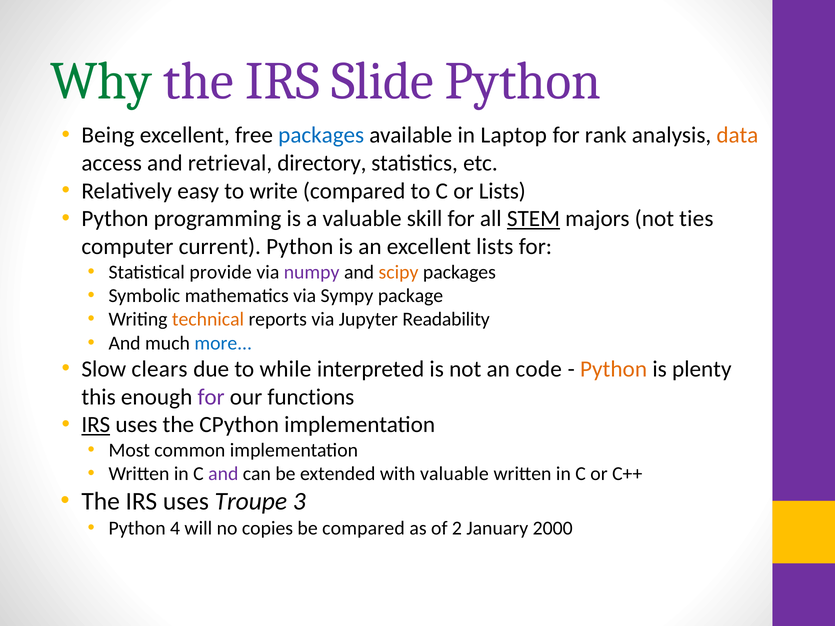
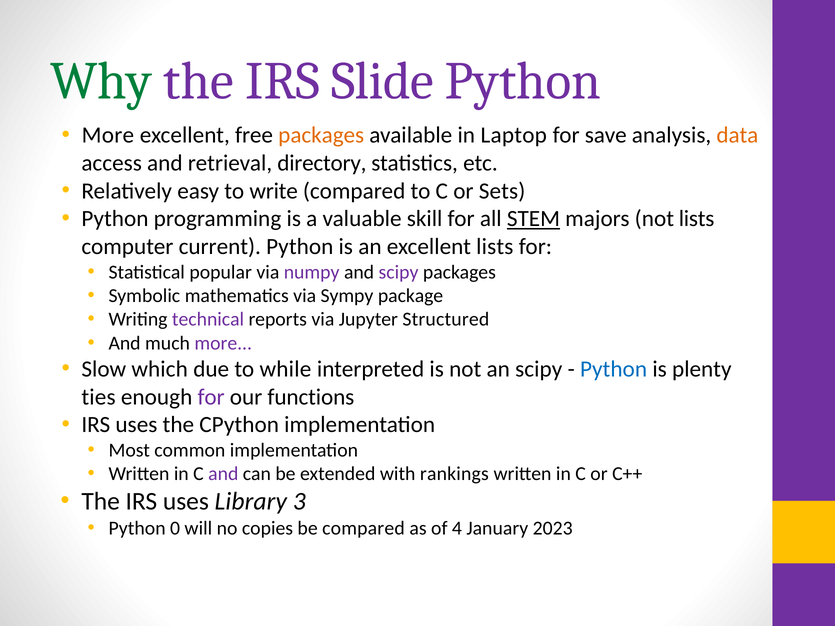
Being at (108, 135): Being -> More
packages at (321, 135) colour: blue -> orange
rank: rank -> save
or Lists: Lists -> Sets
not ties: ties -> lists
provide: provide -> popular
scipy at (399, 272) colour: orange -> purple
technical colour: orange -> purple
Readability: Readability -> Structured
more at (223, 343) colour: blue -> purple
clears: clears -> which
an code: code -> scipy
Python at (614, 369) colour: orange -> blue
this: this -> ties
IRS at (96, 425) underline: present -> none
with valuable: valuable -> rankings
Troupe: Troupe -> Library
4: 4 -> 0
2: 2 -> 4
2000: 2000 -> 2023
